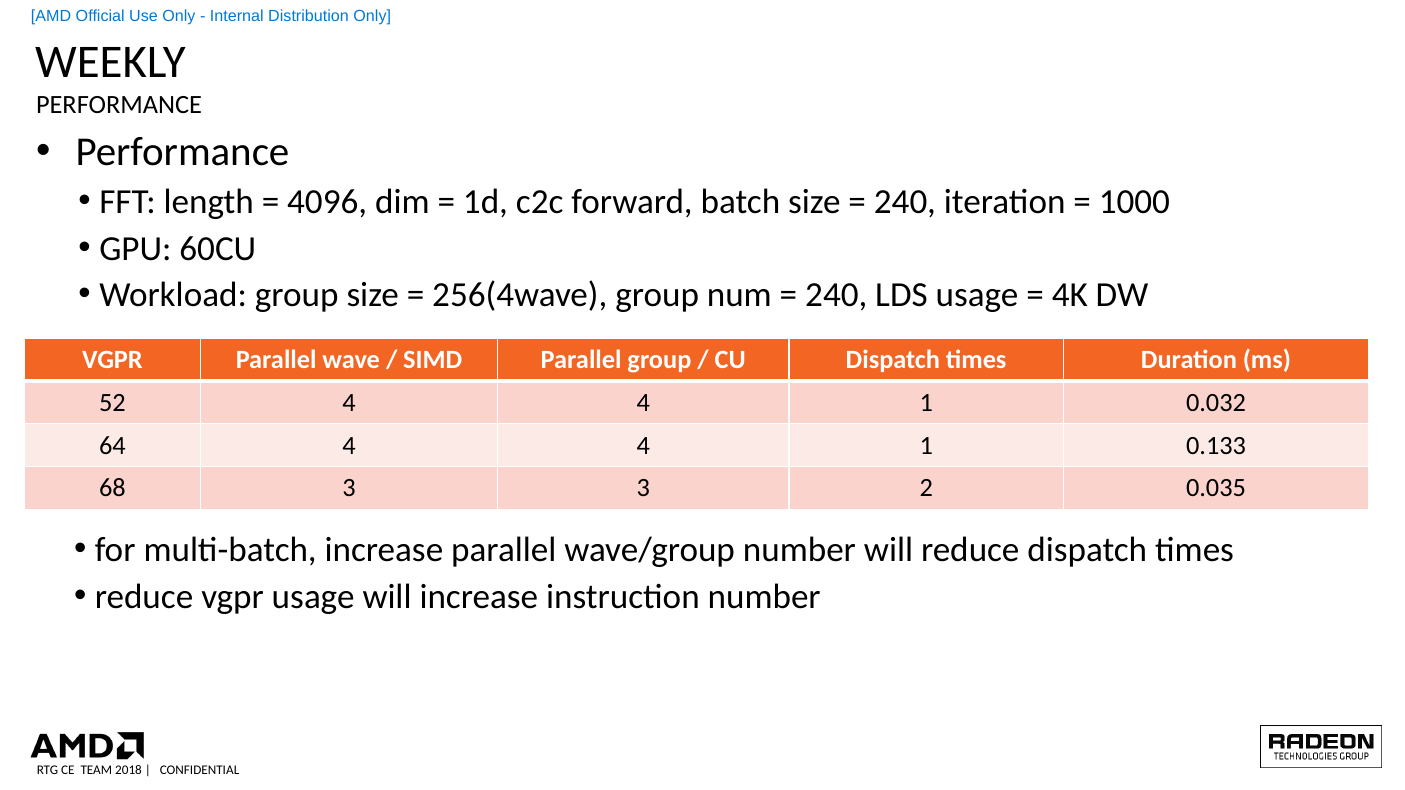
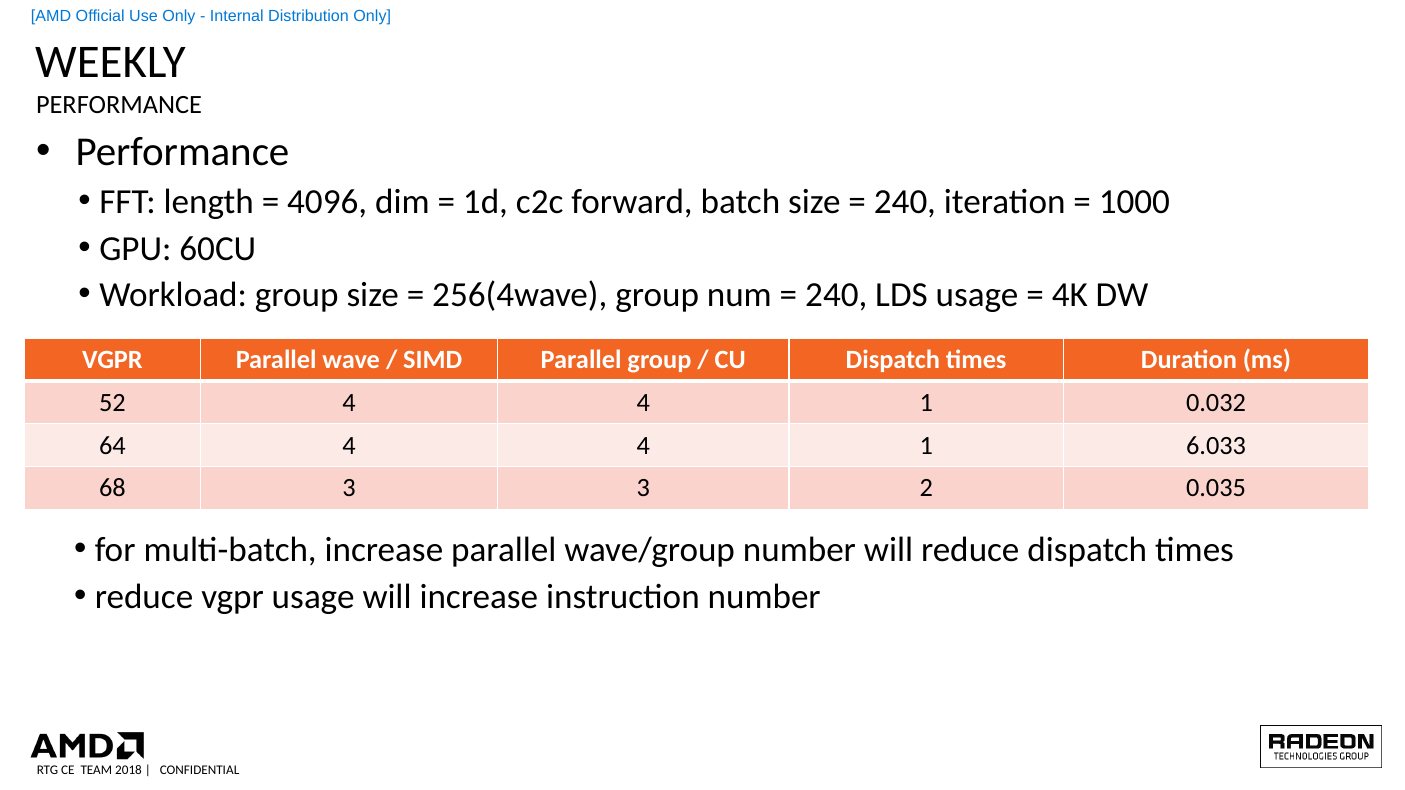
0.133: 0.133 -> 6.033
